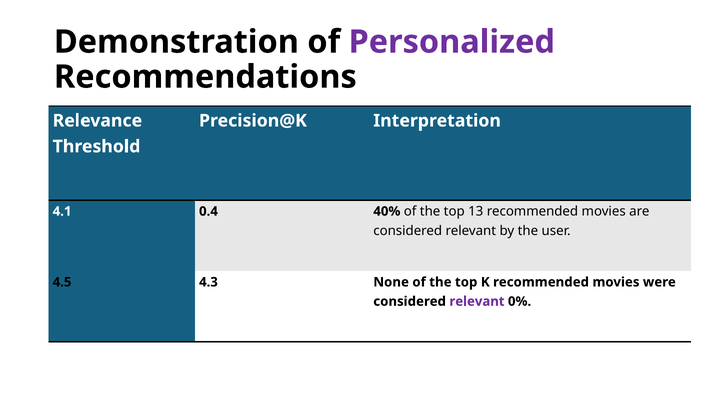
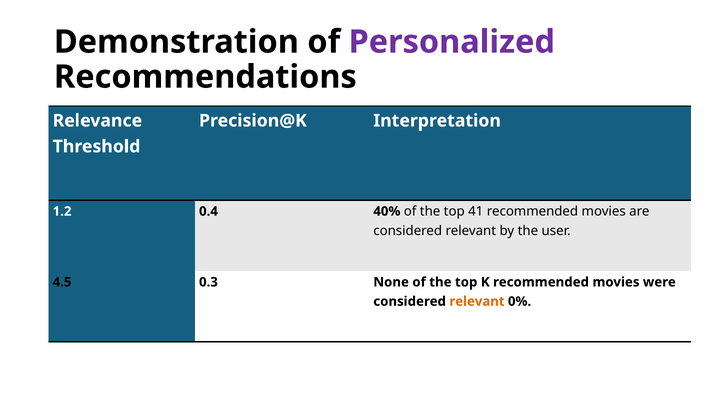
4.1: 4.1 -> 1.2
13: 13 -> 41
4.3: 4.3 -> 0.3
relevant at (477, 302) colour: purple -> orange
